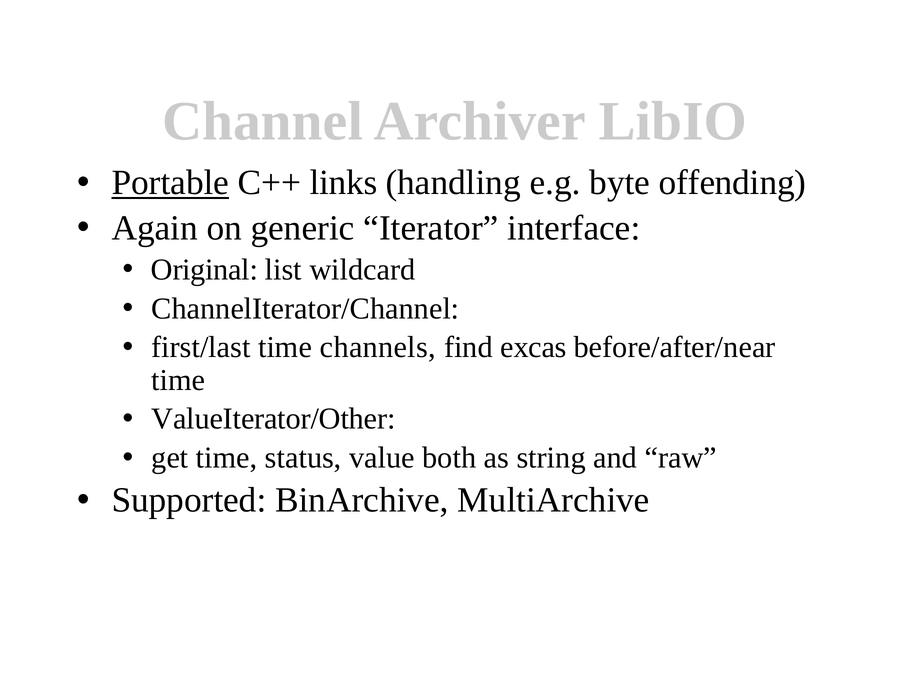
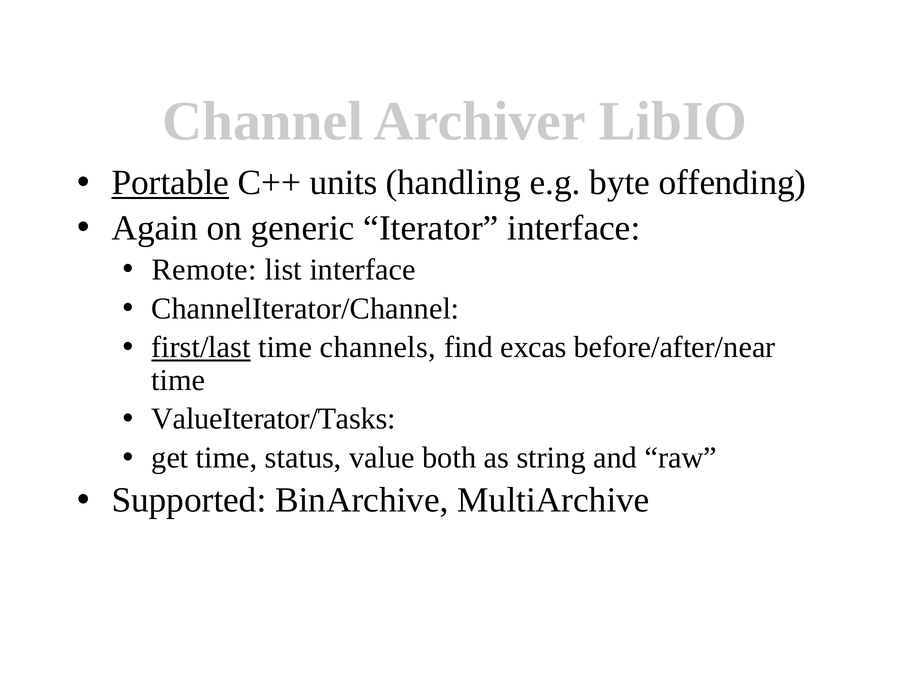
links: links -> units
Original: Original -> Remote
list wildcard: wildcard -> interface
first/last underline: none -> present
ValueIterator/Other: ValueIterator/Other -> ValueIterator/Tasks
